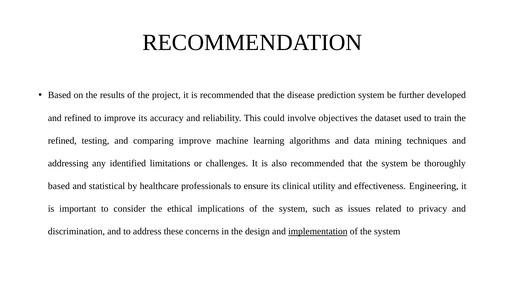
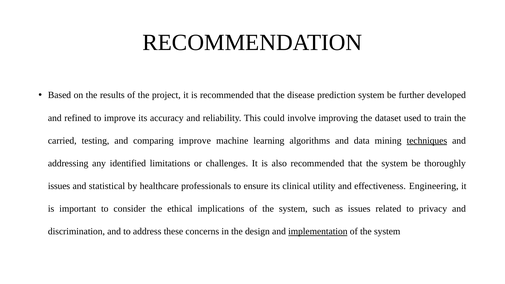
objectives: objectives -> improving
refined at (62, 141): refined -> carried
techniques underline: none -> present
based at (59, 186): based -> issues
